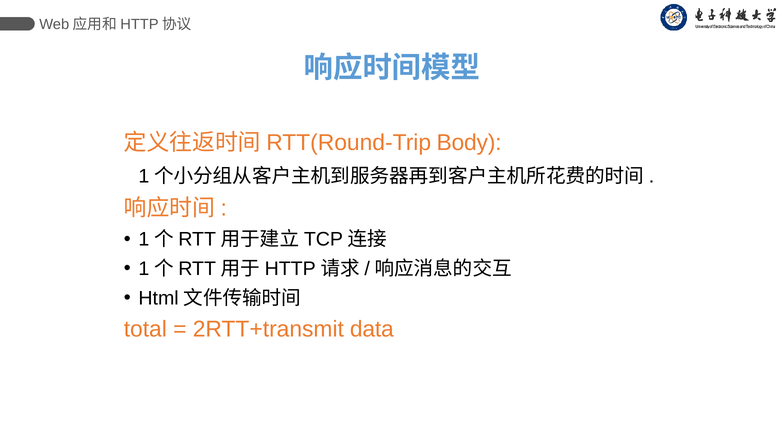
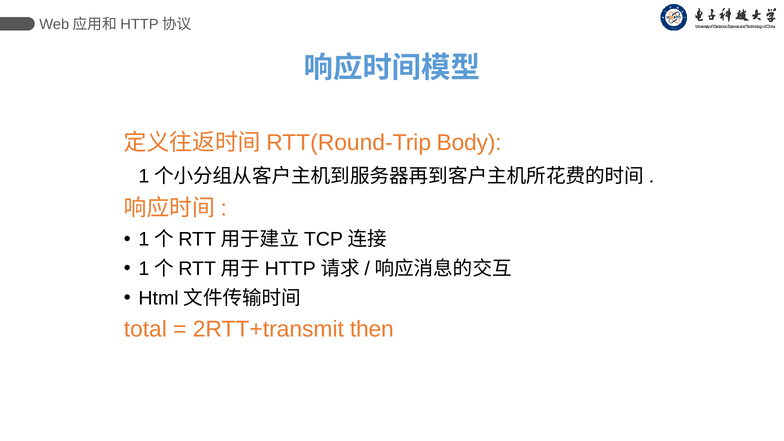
data: data -> then
